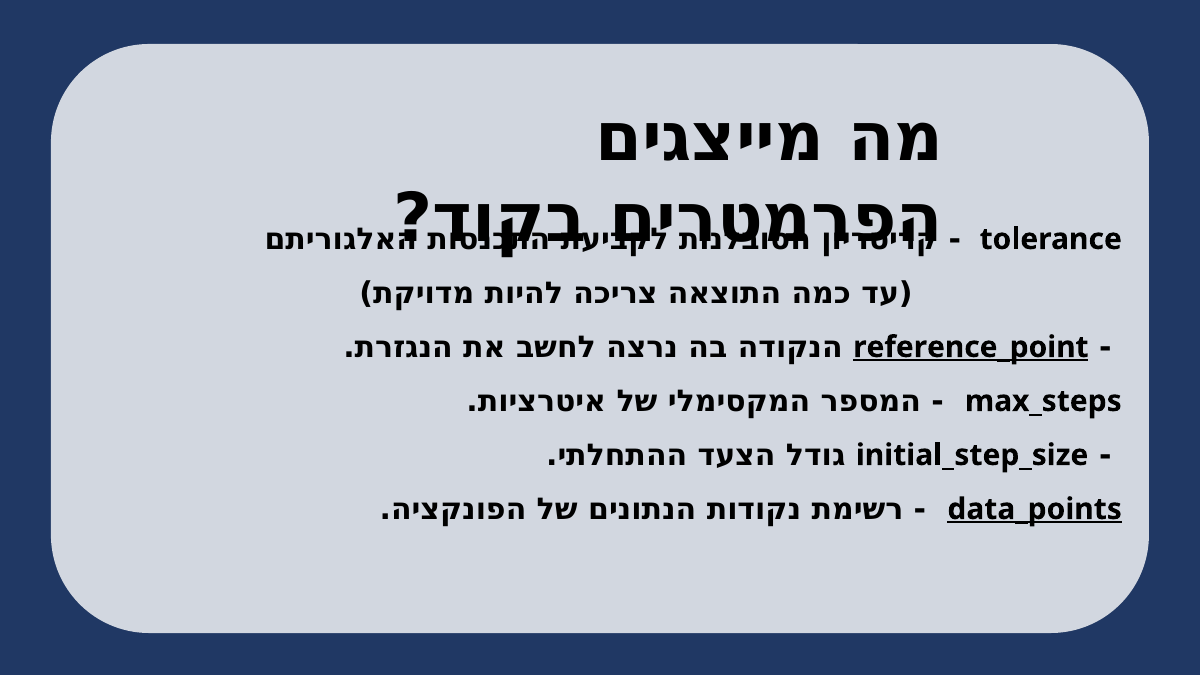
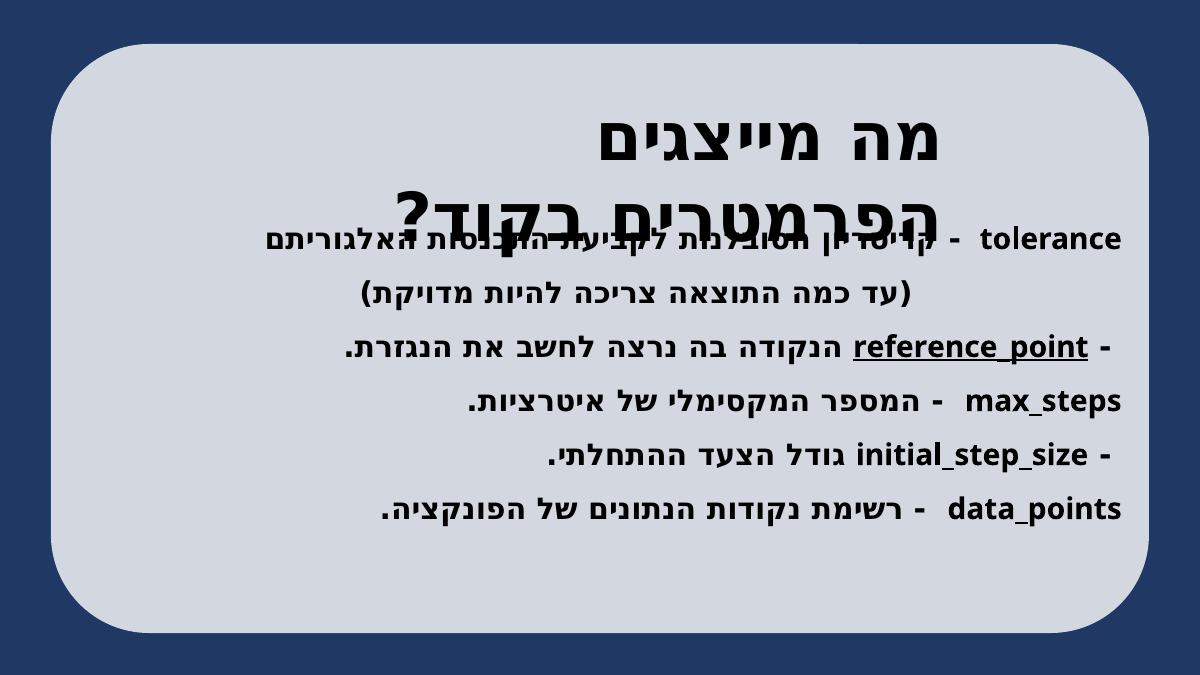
data_points underline: present -> none
